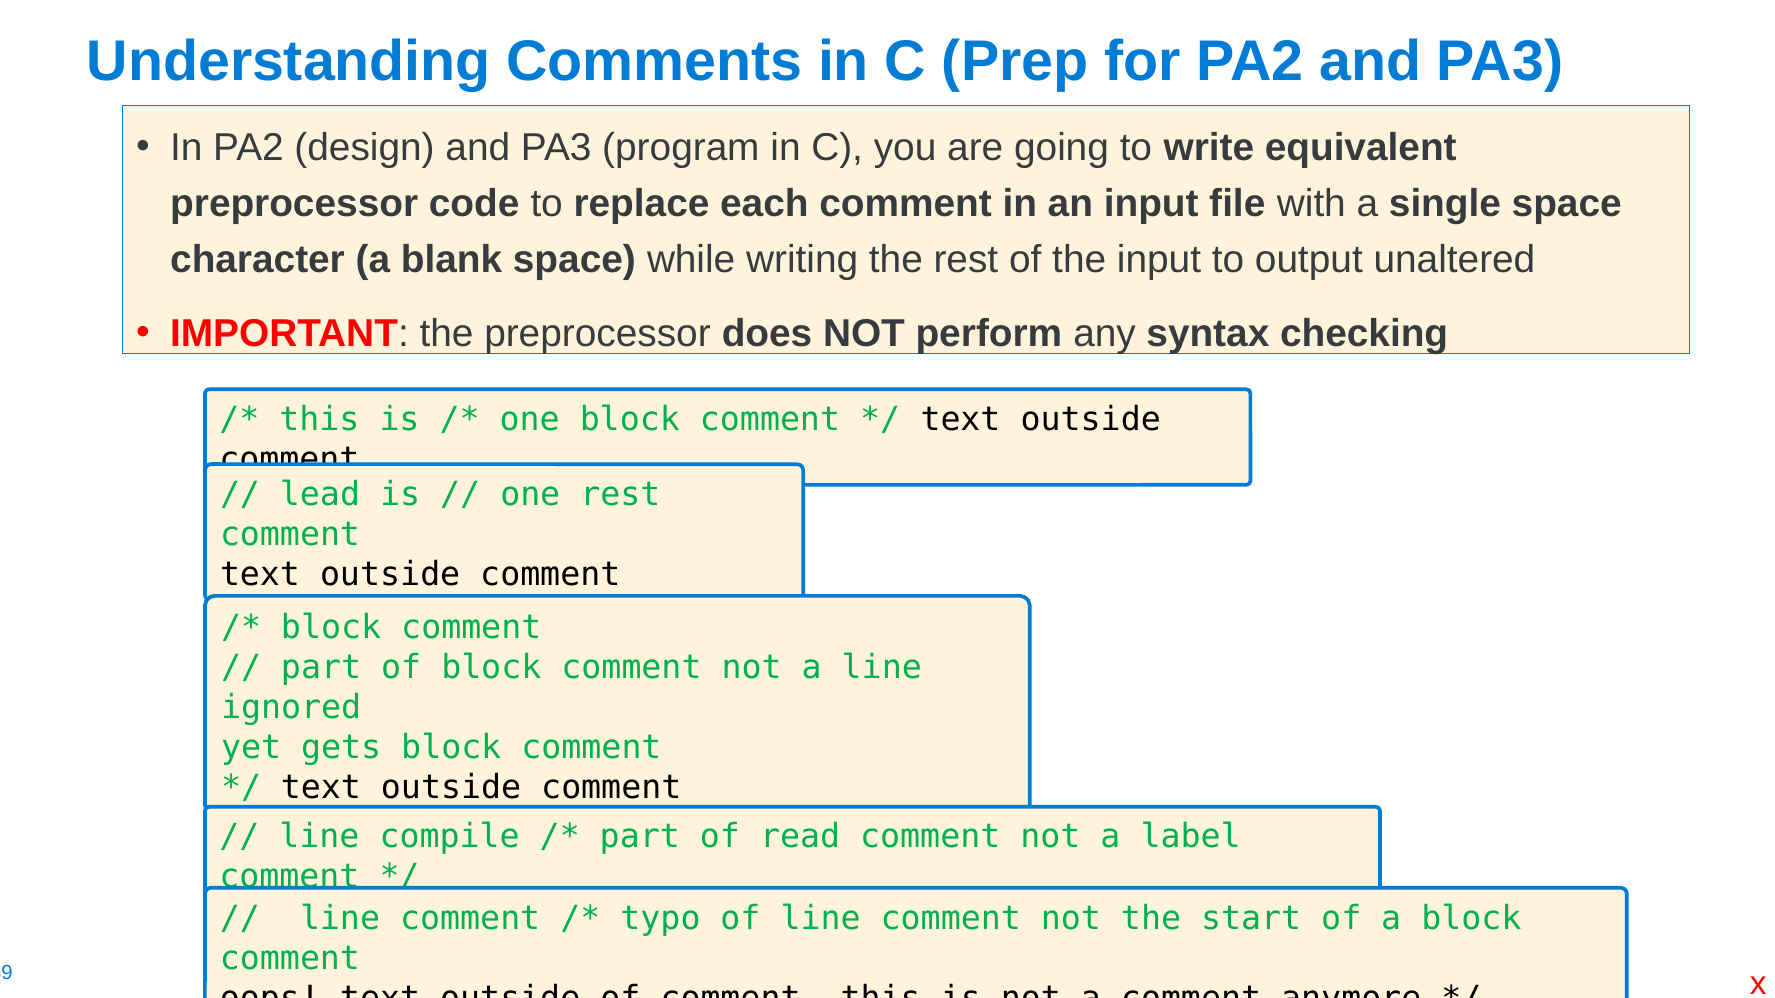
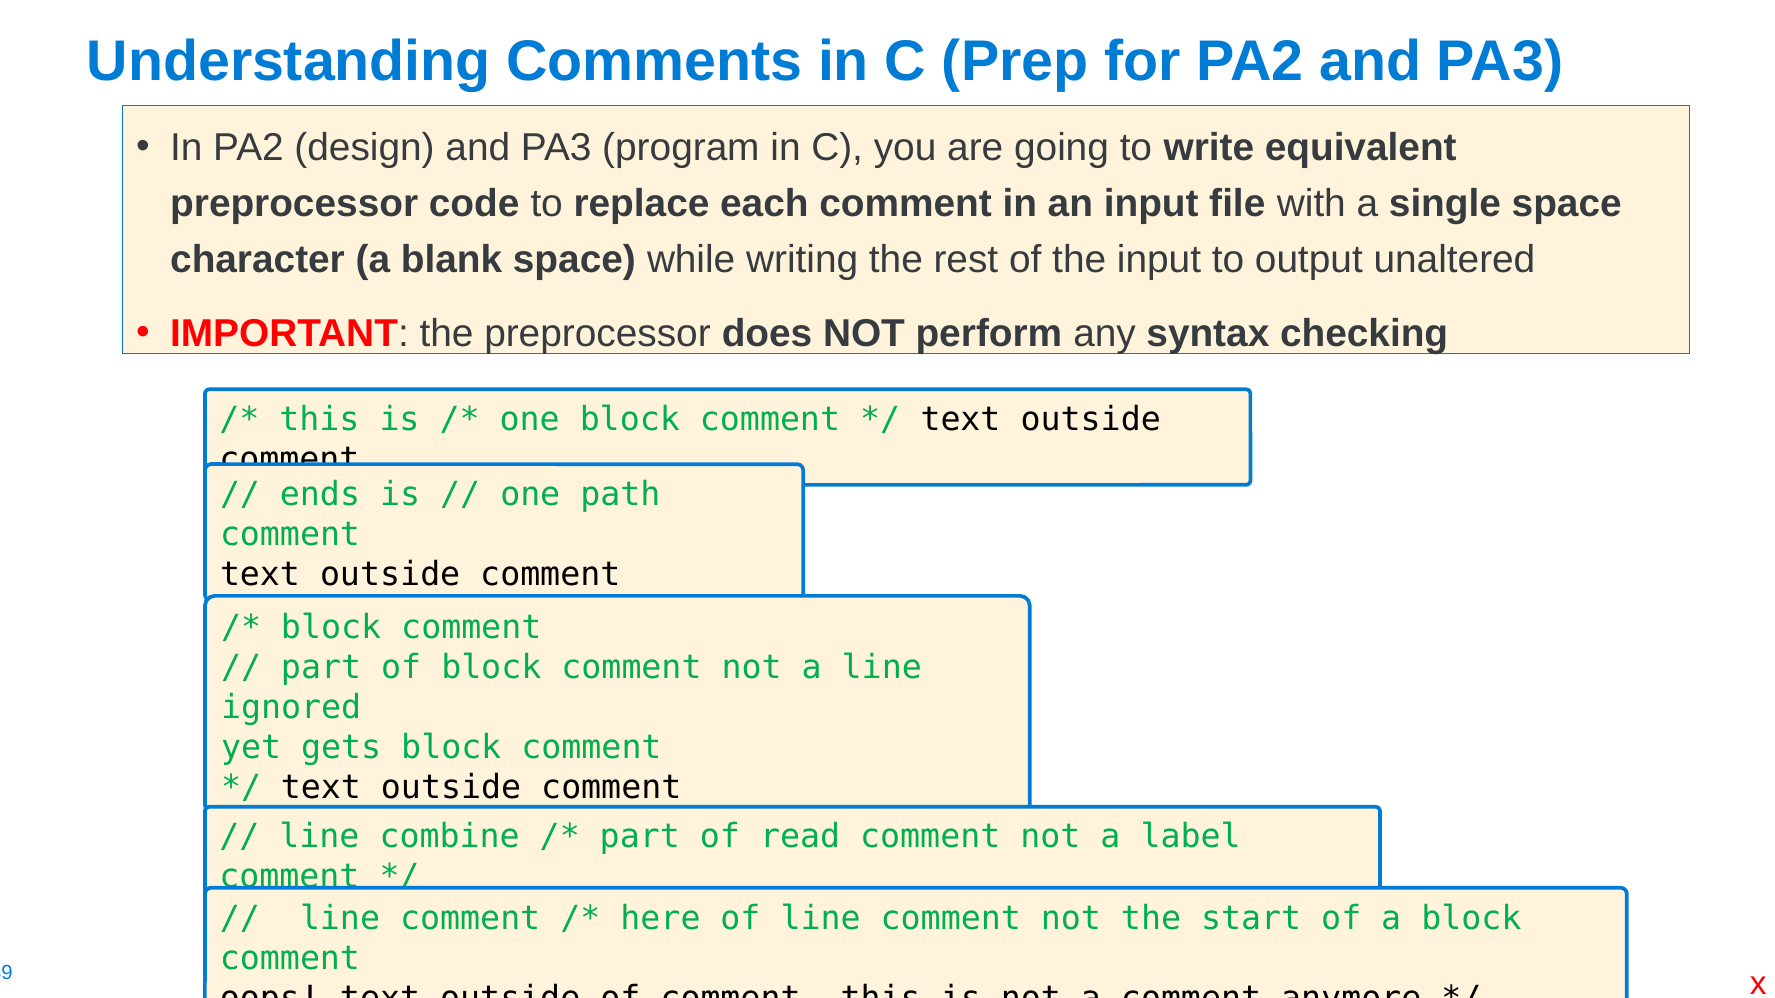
lead: lead -> ends
one rest: rest -> path
compile: compile -> combine
typo: typo -> here
